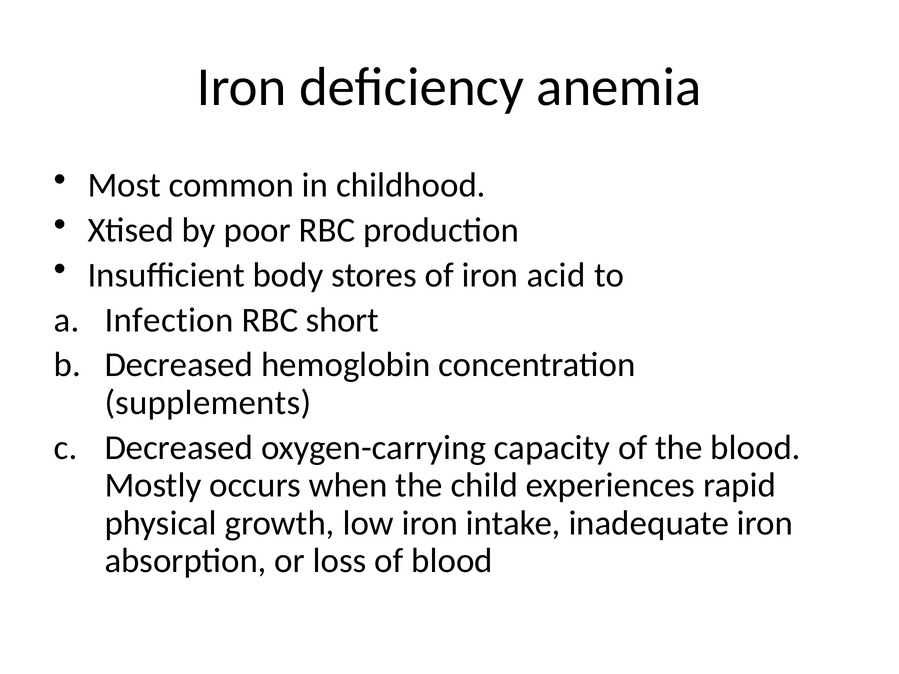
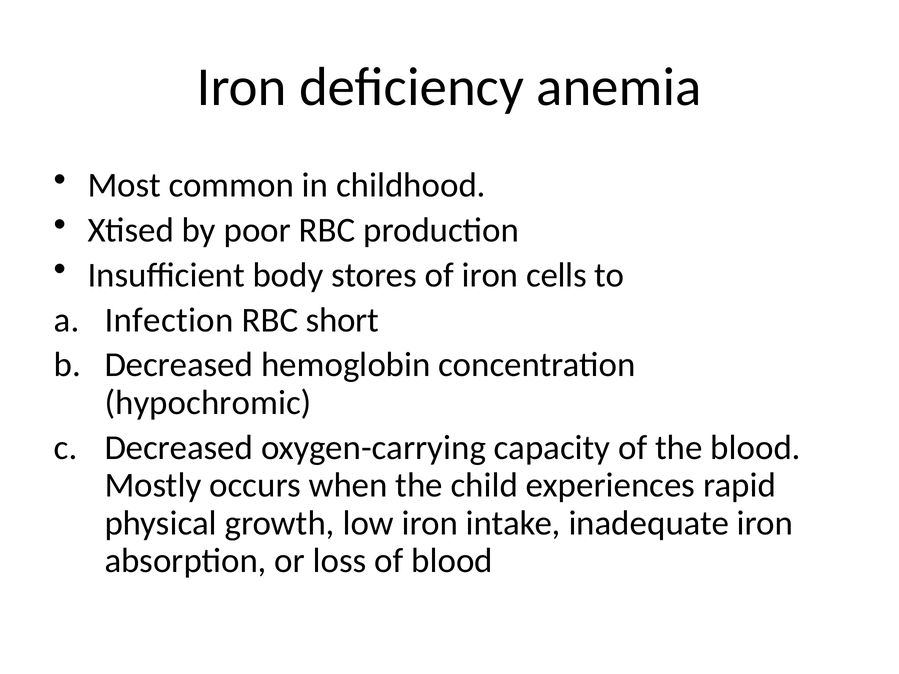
acid: acid -> cells
supplements: supplements -> hypochromic
